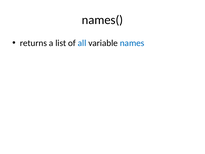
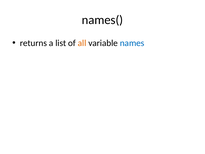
all colour: blue -> orange
